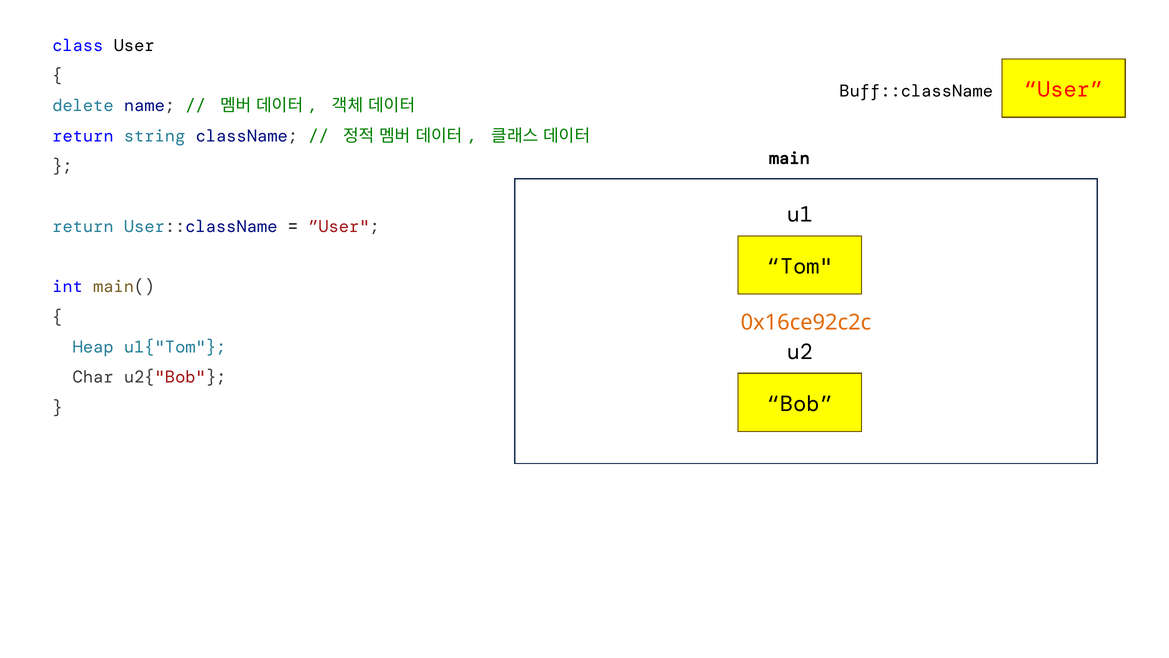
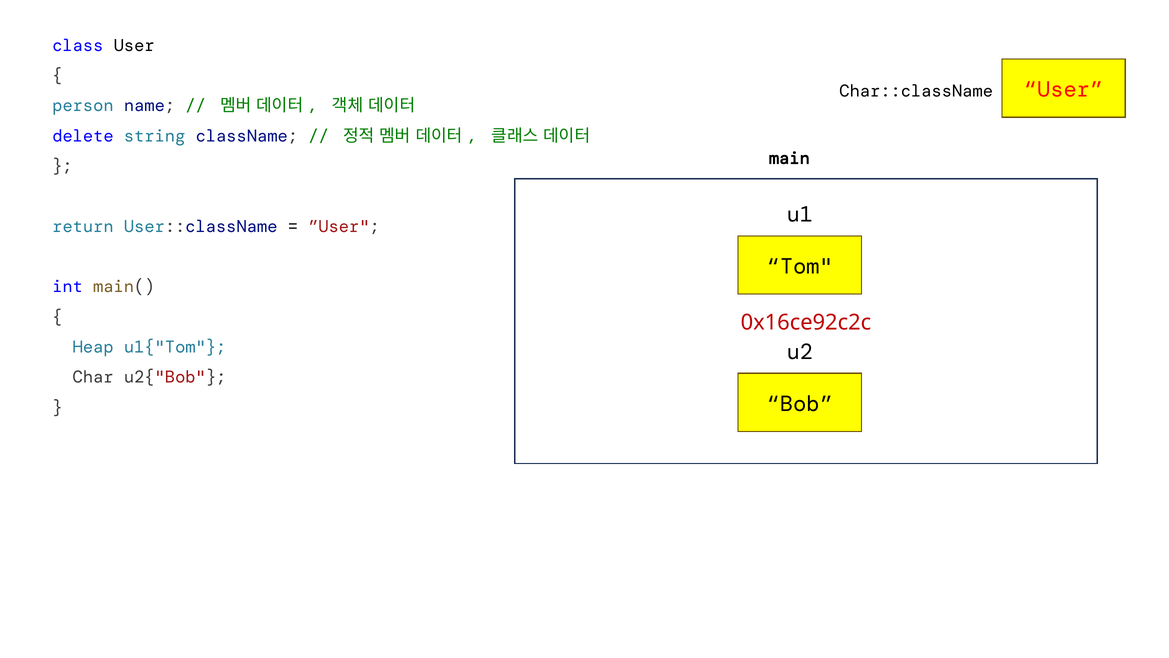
Buff::className: Buff::className -> Char::className
delete: delete -> person
return at (83, 136): return -> delete
0x16ce92c2c colour: orange -> red
